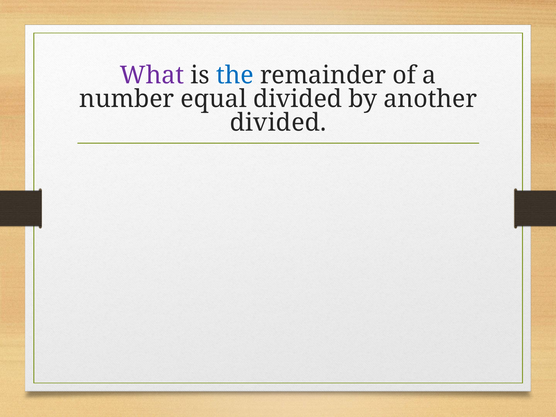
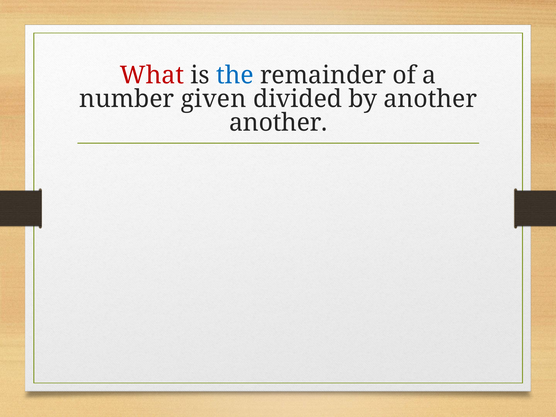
What colour: purple -> red
equal: equal -> given
divided at (278, 123): divided -> another
